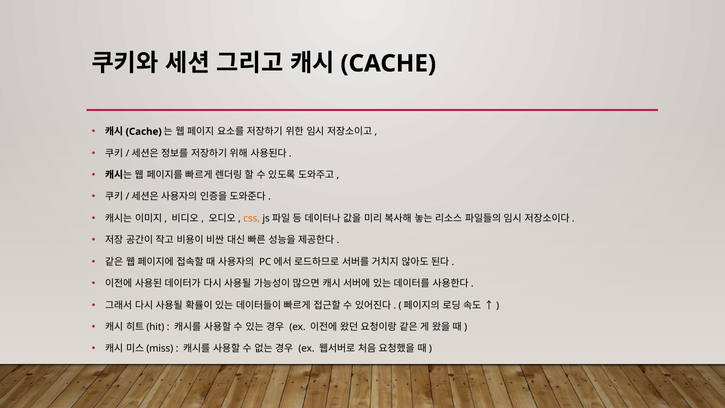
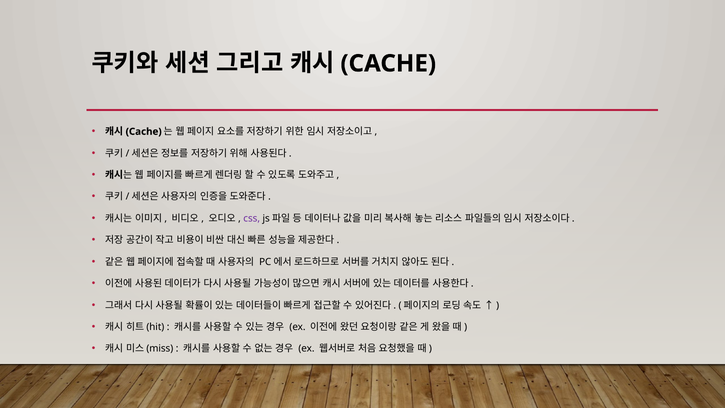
css colour: orange -> purple
